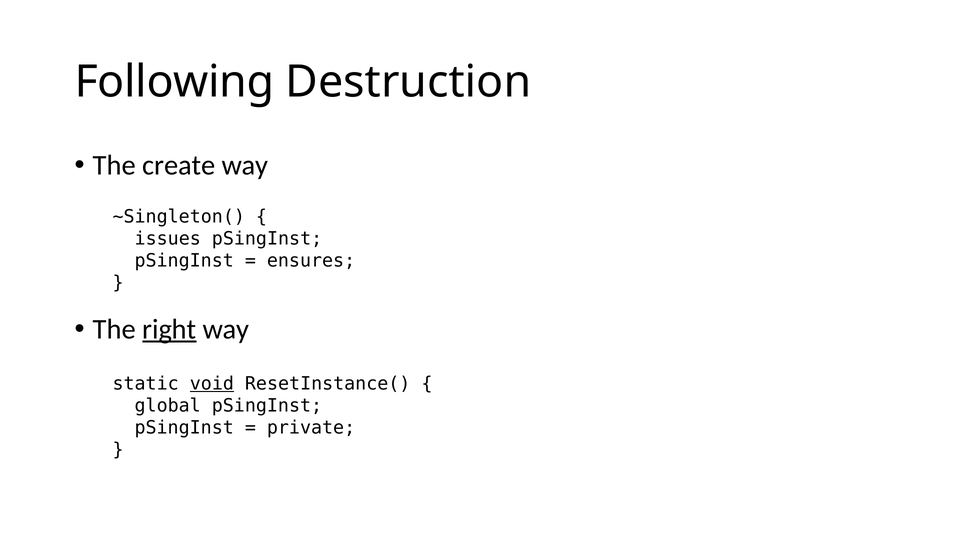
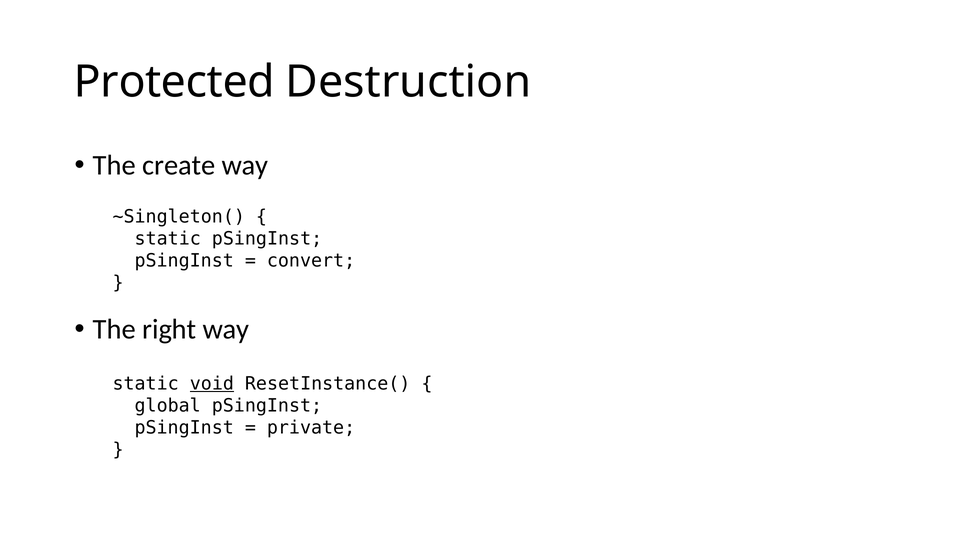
Following: Following -> Protected
issues at (168, 239): issues -> static
ensures: ensures -> convert
right underline: present -> none
